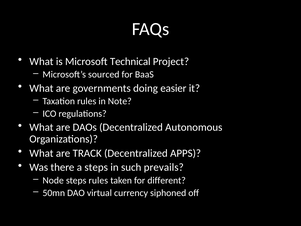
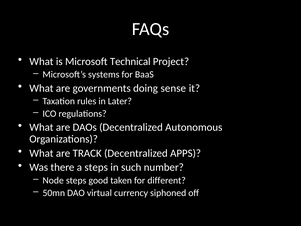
sourced: sourced -> systems
easier: easier -> sense
Note: Note -> Later
prevails: prevails -> number
steps rules: rules -> good
